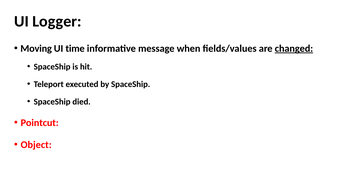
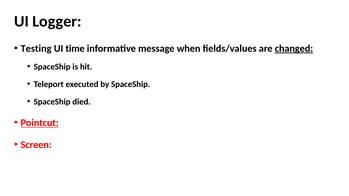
Moving: Moving -> Testing
Pointcut underline: none -> present
Object: Object -> Screen
